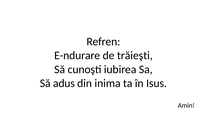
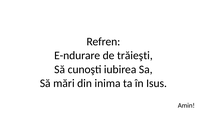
adus: adus -> mări
